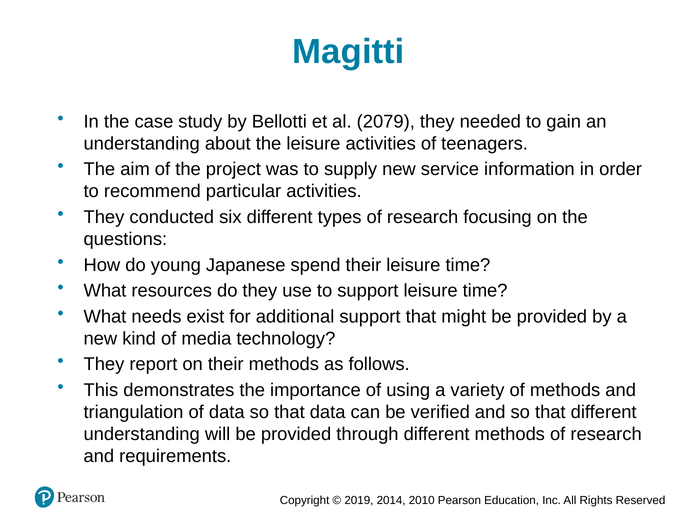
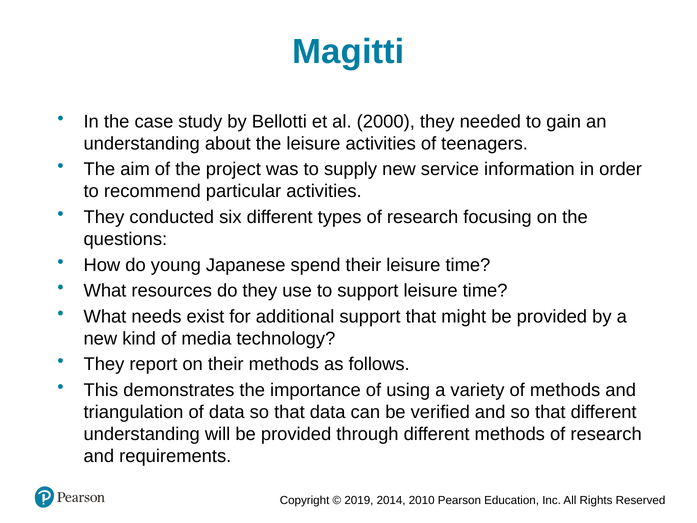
2079: 2079 -> 2000
